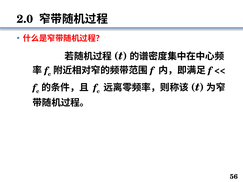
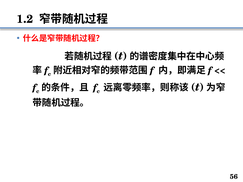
2.0: 2.0 -> 1.2
